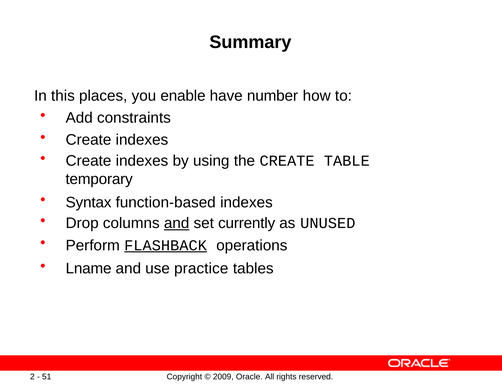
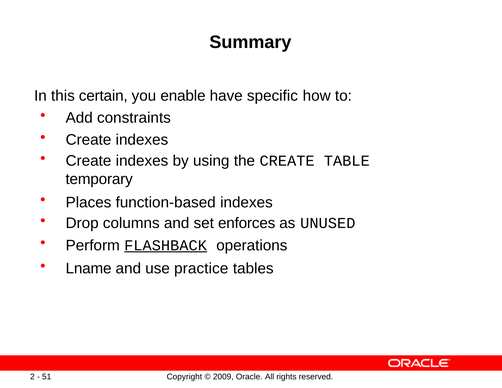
places: places -> certain
number: number -> specific
Syntax: Syntax -> Places
and at (177, 223) underline: present -> none
currently: currently -> enforces
